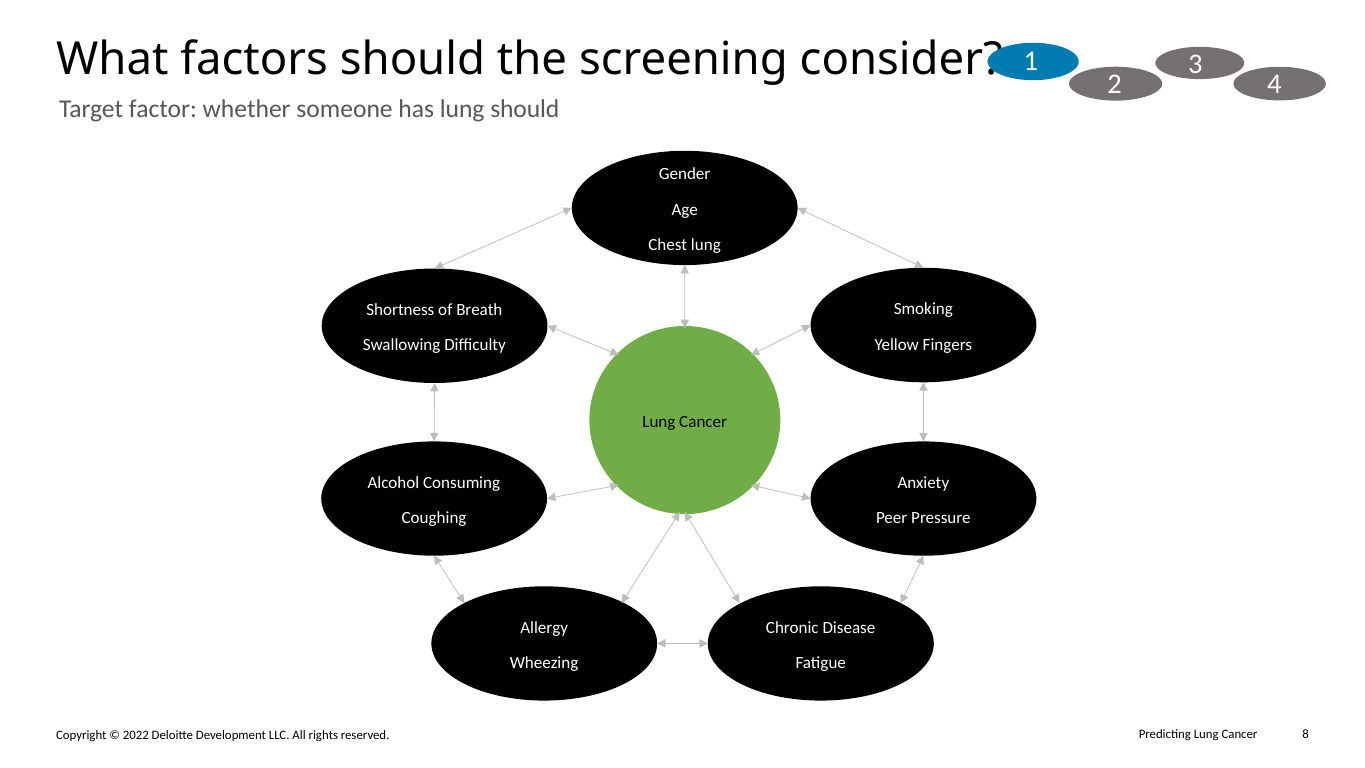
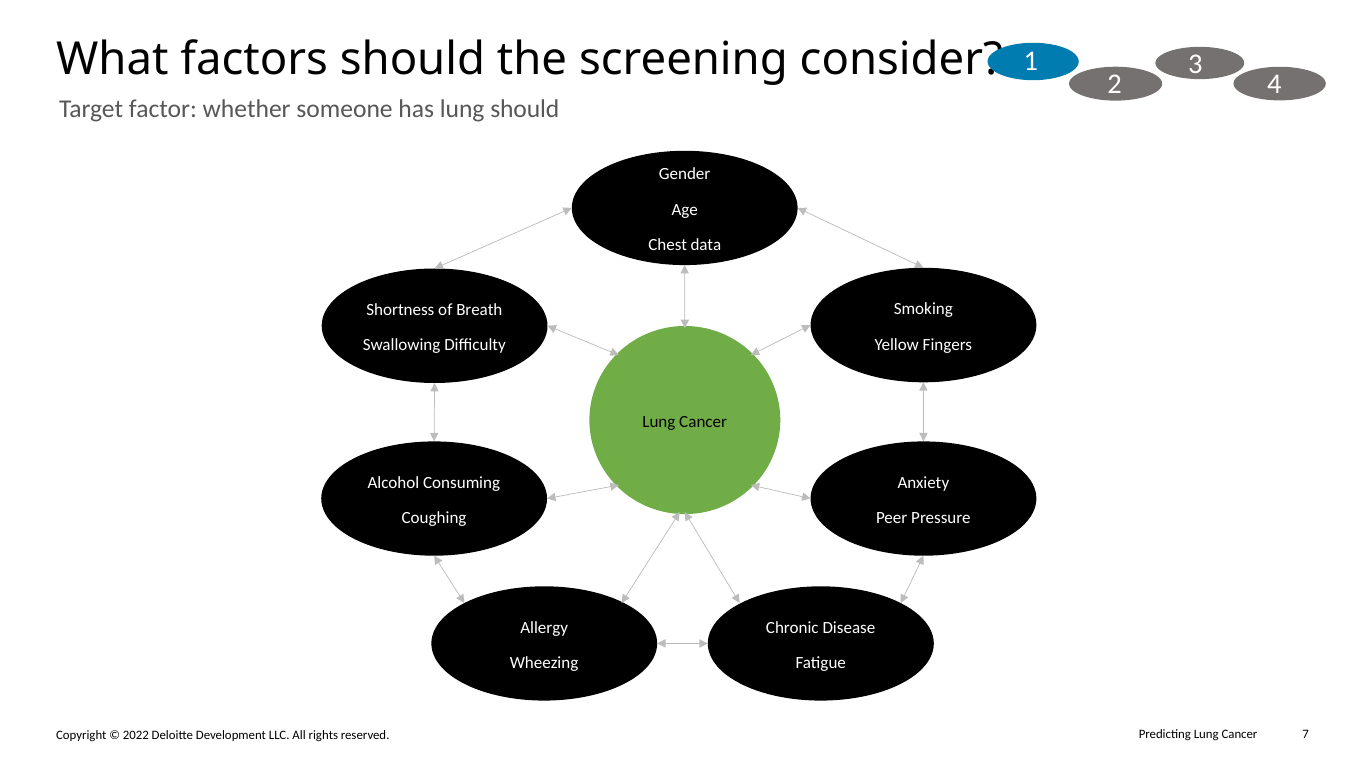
Chest lung: lung -> data
8: 8 -> 7
